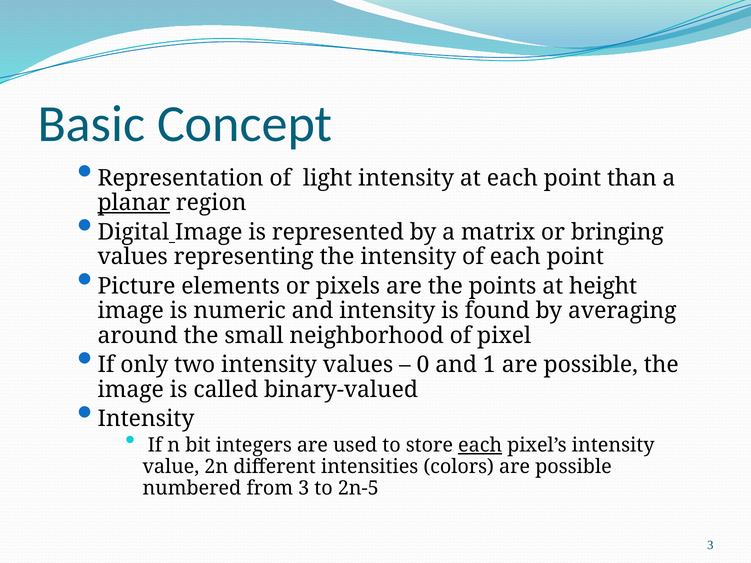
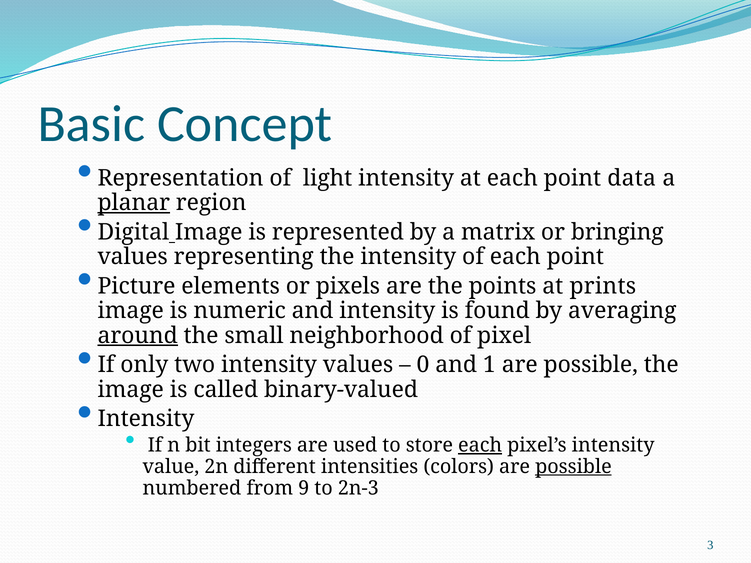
than: than -> data
height: height -> prints
around underline: none -> present
possible at (573, 467) underline: none -> present
from 3: 3 -> 9
2n-5: 2n-5 -> 2n-3
